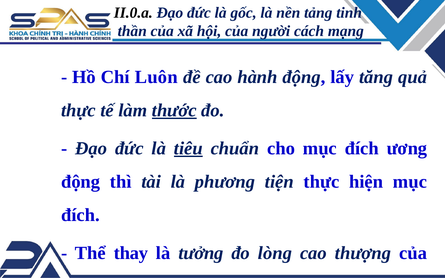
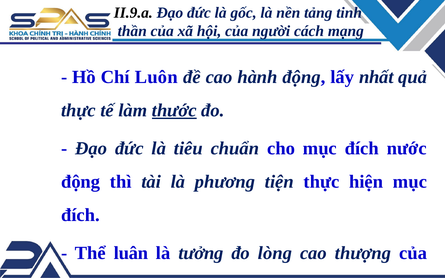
II.0.a: II.0.a -> II.9.a
tăng: tăng -> nhất
tiêu underline: present -> none
ương: ương -> nước
thay: thay -> luân
